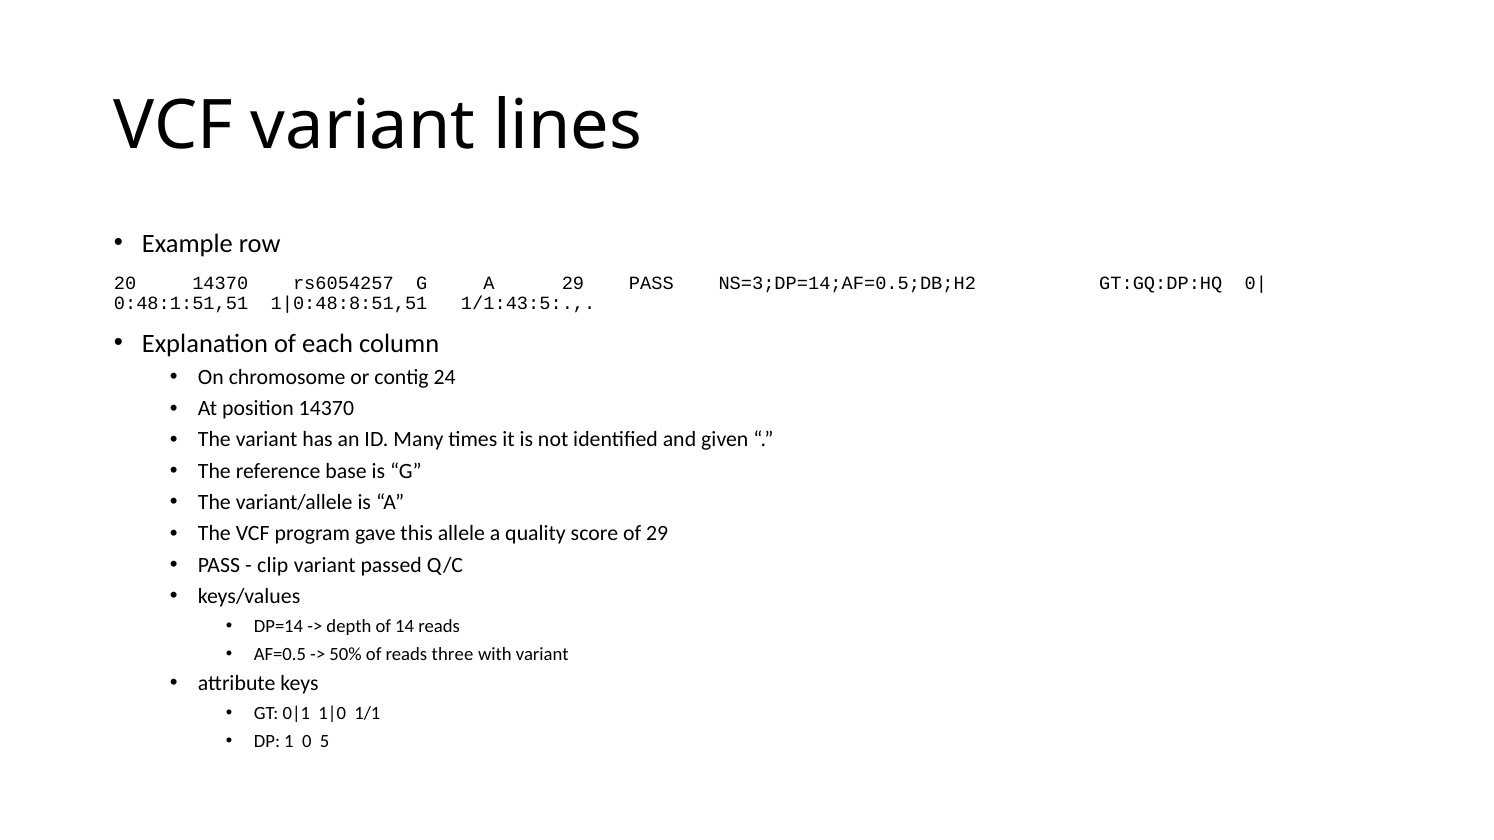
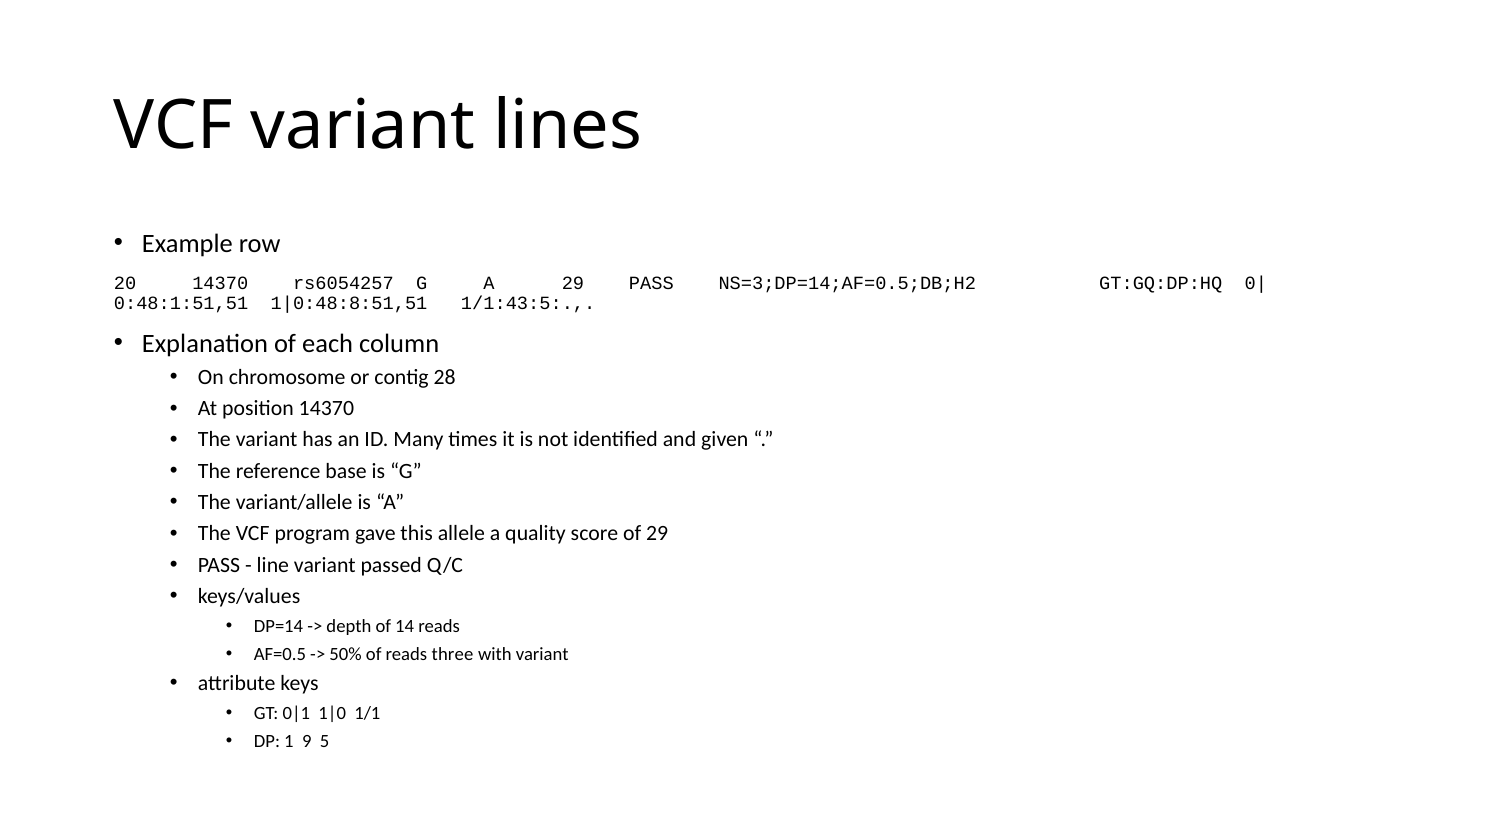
24: 24 -> 28
clip: clip -> line
0: 0 -> 9
